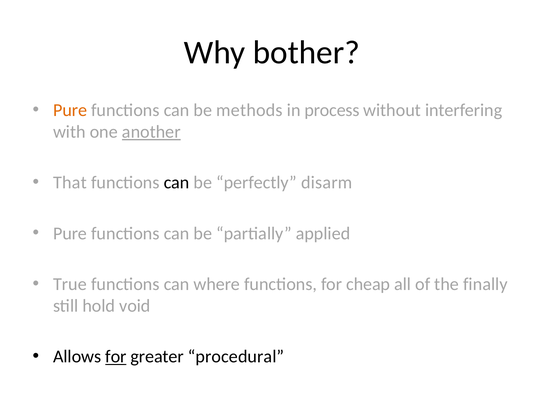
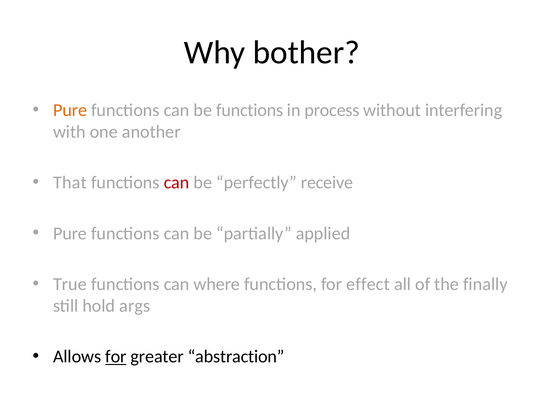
be methods: methods -> functions
another underline: present -> none
can at (177, 183) colour: black -> red
disarm: disarm -> receive
cheap: cheap -> effect
void: void -> args
procedural: procedural -> abstraction
